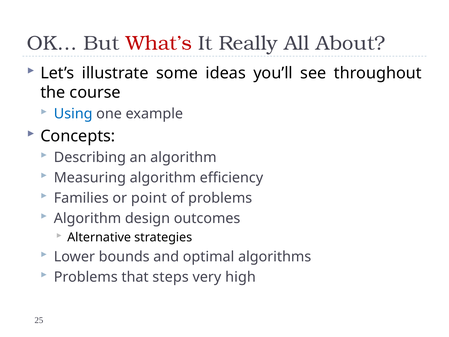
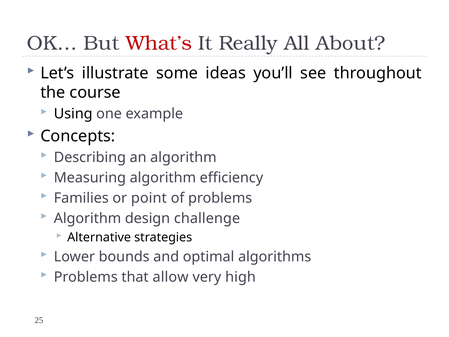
Using colour: blue -> black
outcomes: outcomes -> challenge
steps: steps -> allow
